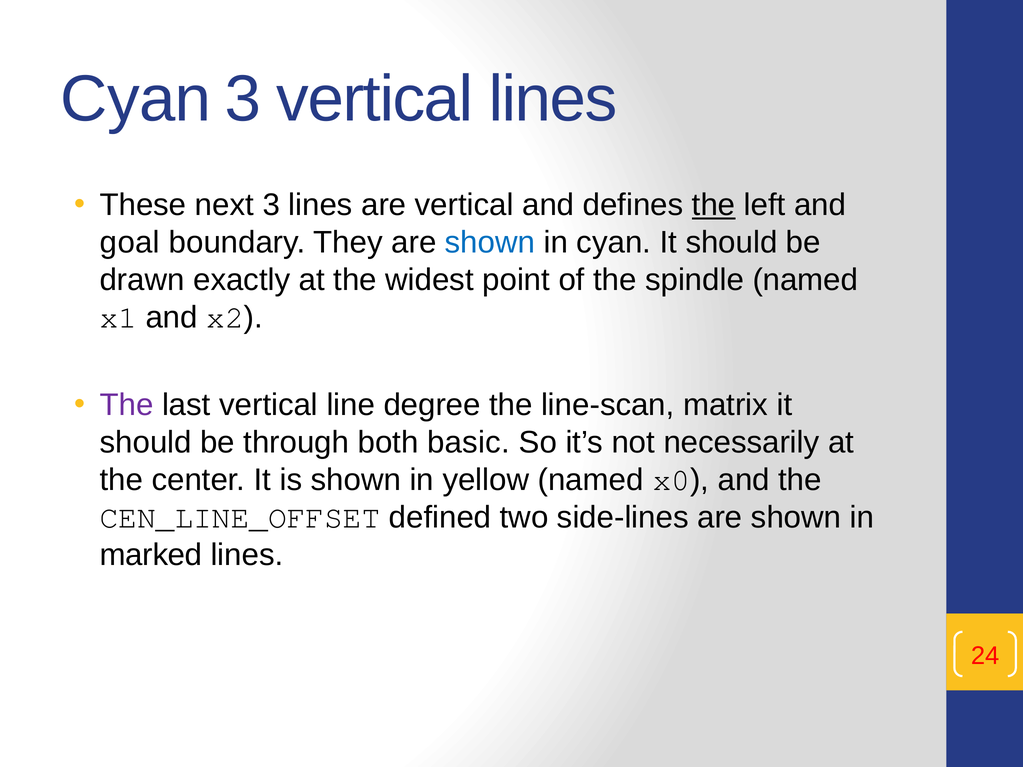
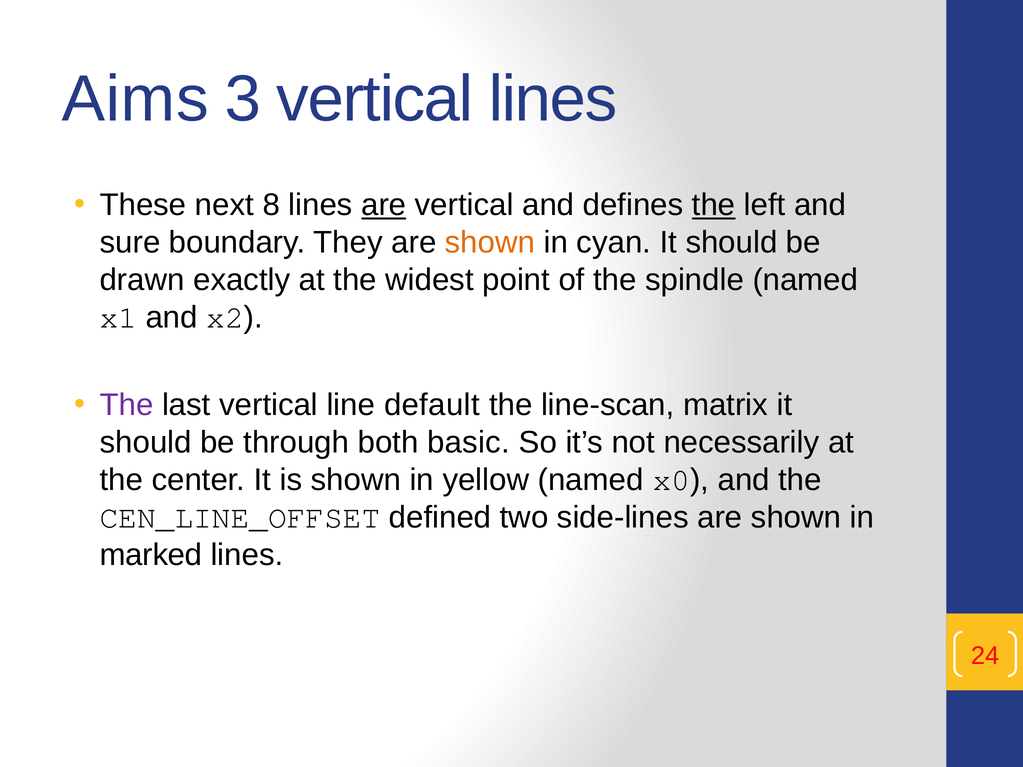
Cyan at (136, 99): Cyan -> Aims
next 3: 3 -> 8
are at (384, 205) underline: none -> present
goal: goal -> sure
shown at (490, 243) colour: blue -> orange
degree: degree -> default
